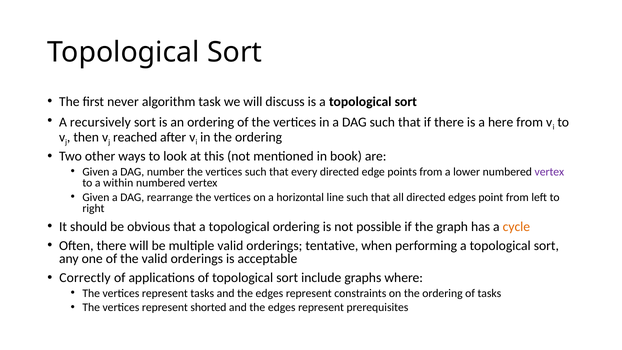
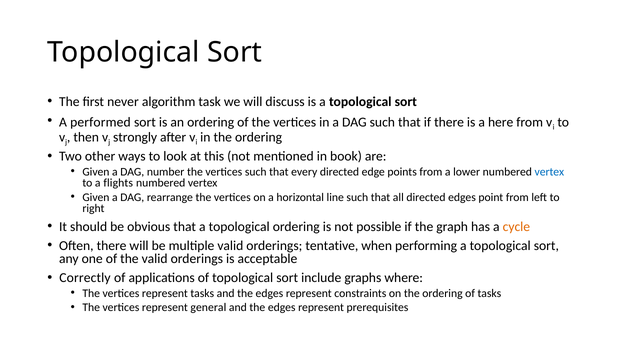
recursively: recursively -> performed
reached: reached -> strongly
vertex at (549, 172) colour: purple -> blue
within: within -> flights
shorted: shorted -> general
